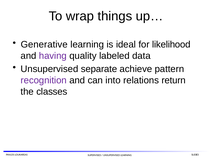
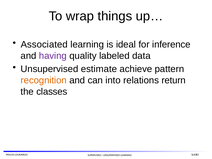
Generative: Generative -> Associated
likelihood: likelihood -> inference
separate: separate -> estimate
recognition colour: purple -> orange
